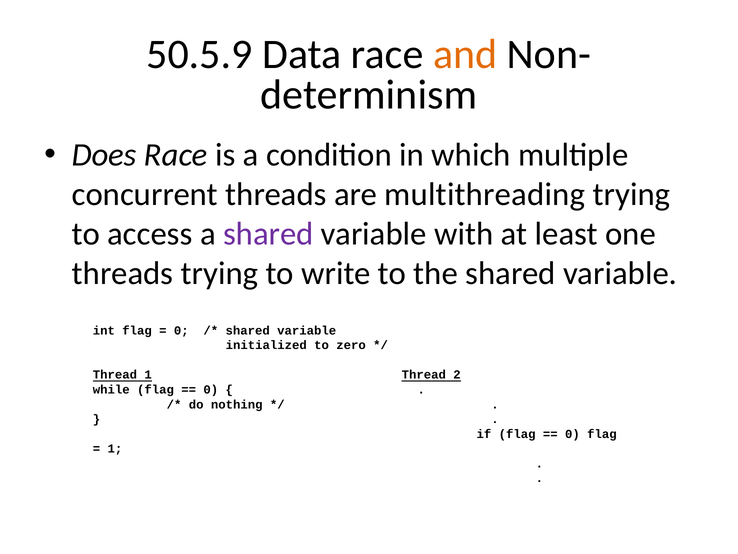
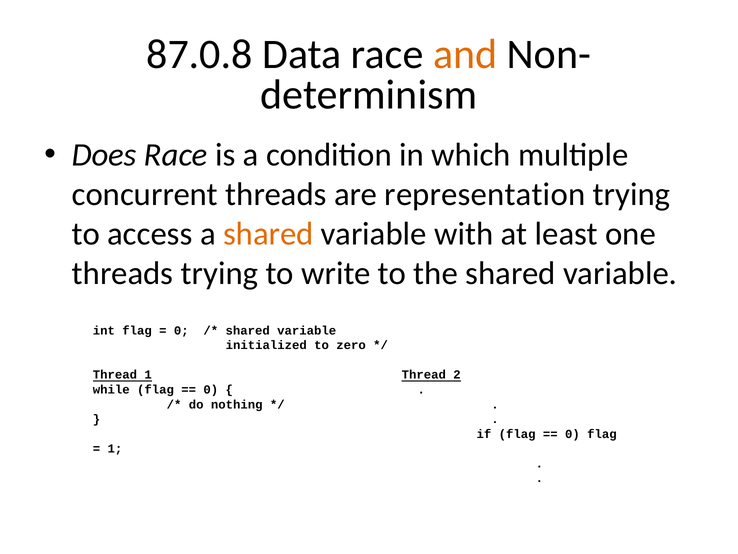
50.5.9: 50.5.9 -> 87.0.8
multithreading: multithreading -> representation
shared at (268, 234) colour: purple -> orange
